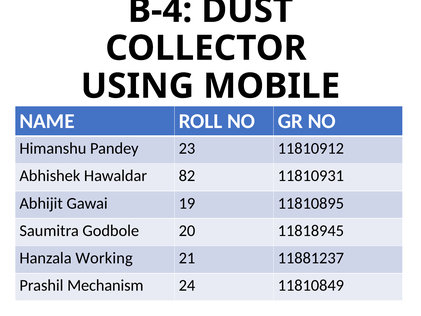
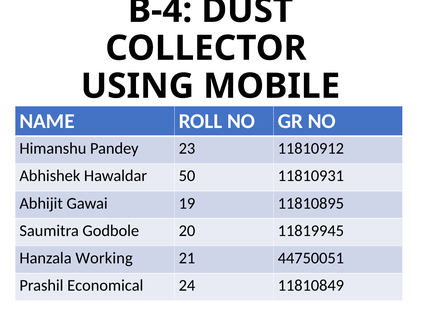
82: 82 -> 50
11818945: 11818945 -> 11819945
11881237: 11881237 -> 44750051
Mechanism: Mechanism -> Economical
